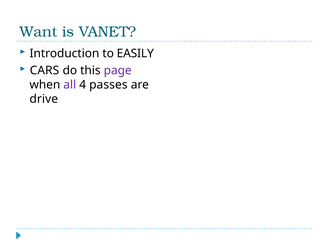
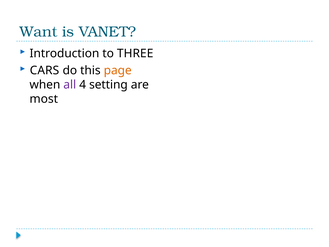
EASILY: EASILY -> THREE
page colour: purple -> orange
passes: passes -> setting
drive: drive -> most
